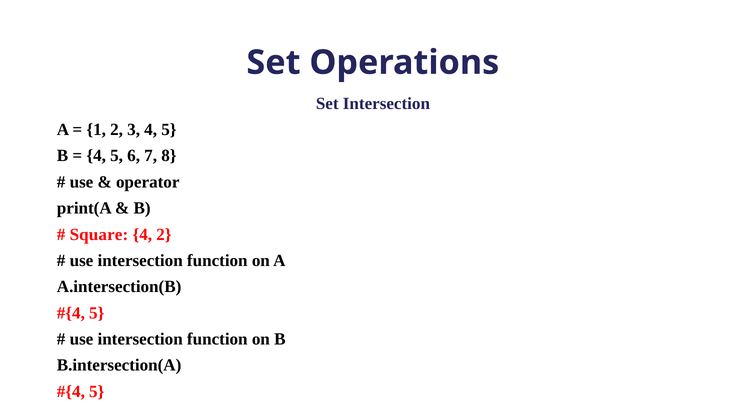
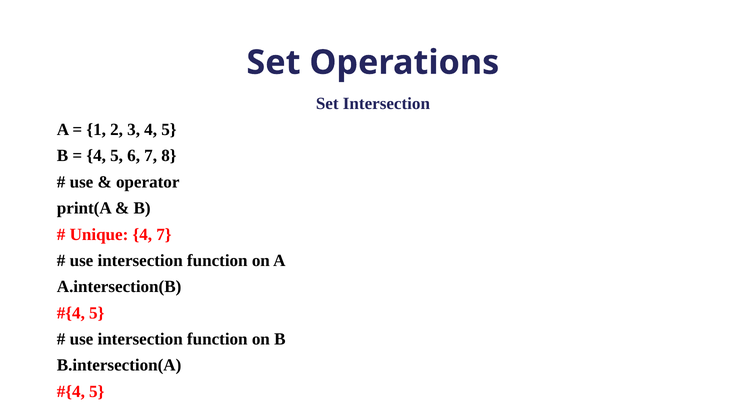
Square: Square -> Unique
4 2: 2 -> 7
